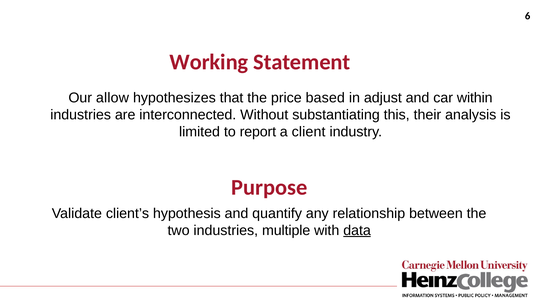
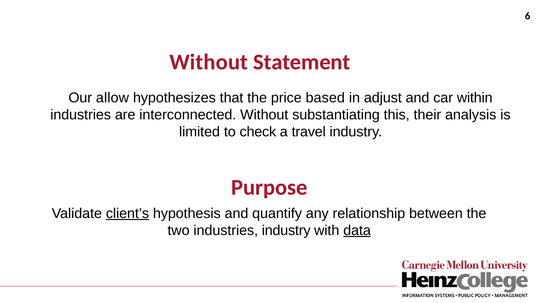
Working at (209, 62): Working -> Without
report: report -> check
client: client -> travel
client’s underline: none -> present
industries multiple: multiple -> industry
